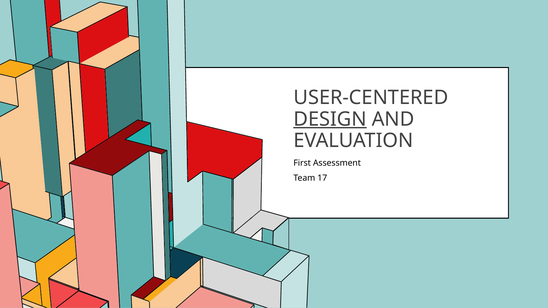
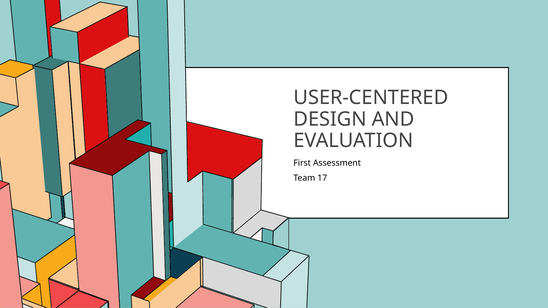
DESIGN underline: present -> none
